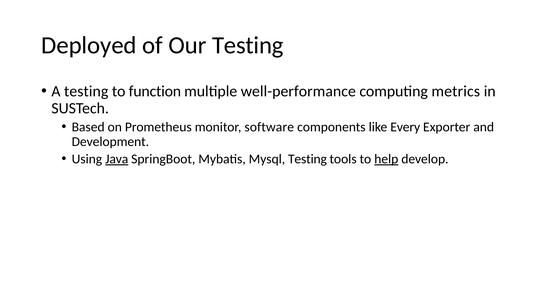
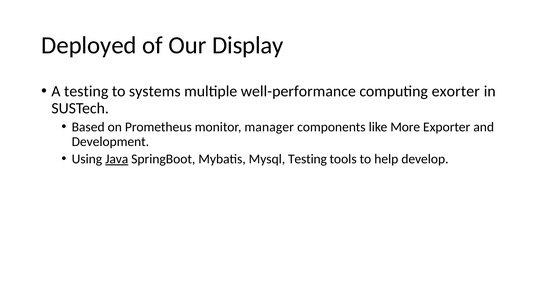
Our Testing: Testing -> Display
function: function -> systems
metrics: metrics -> exorter
software: software -> manager
Every: Every -> More
help underline: present -> none
